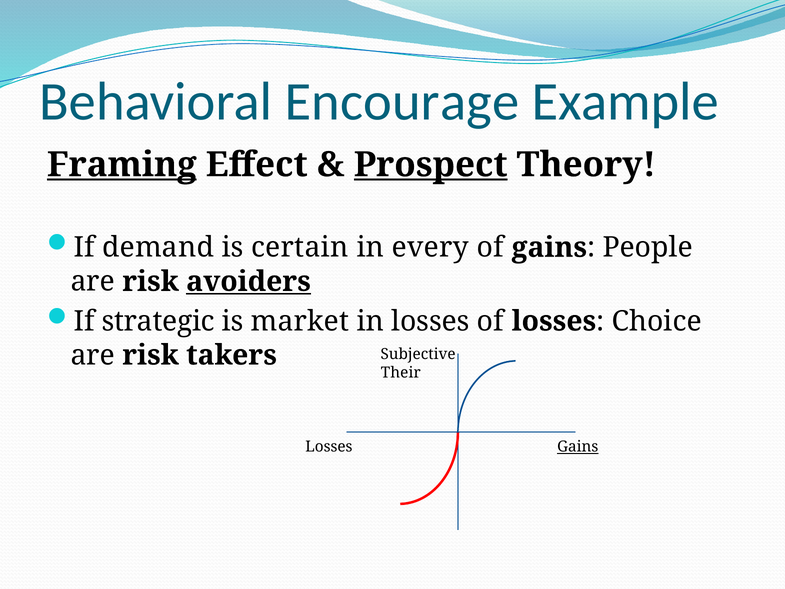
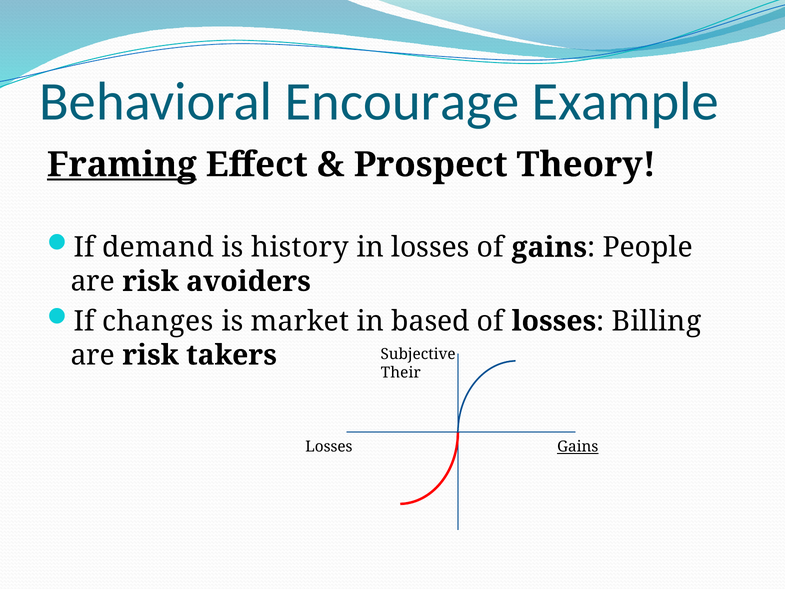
Prospect underline: present -> none
certain: certain -> history
in every: every -> losses
avoiders underline: present -> none
strategic: strategic -> changes
in losses: losses -> based
Choice: Choice -> Billing
